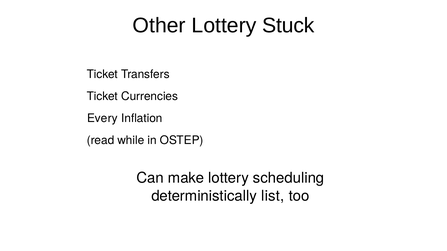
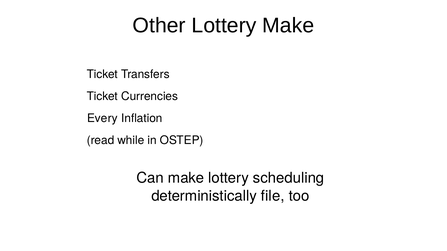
Lottery Stuck: Stuck -> Make
list: list -> file
